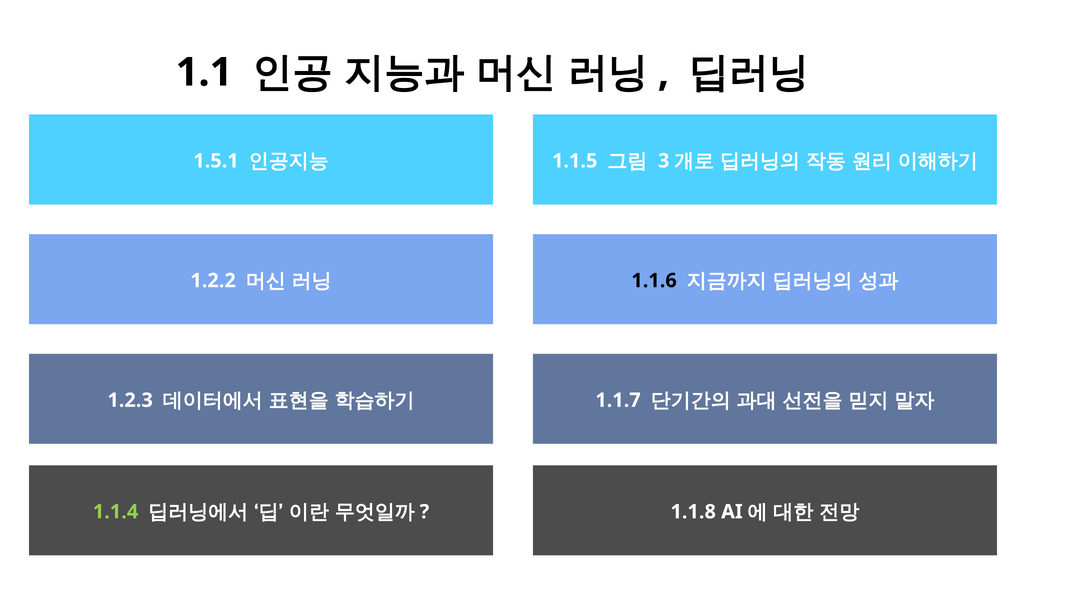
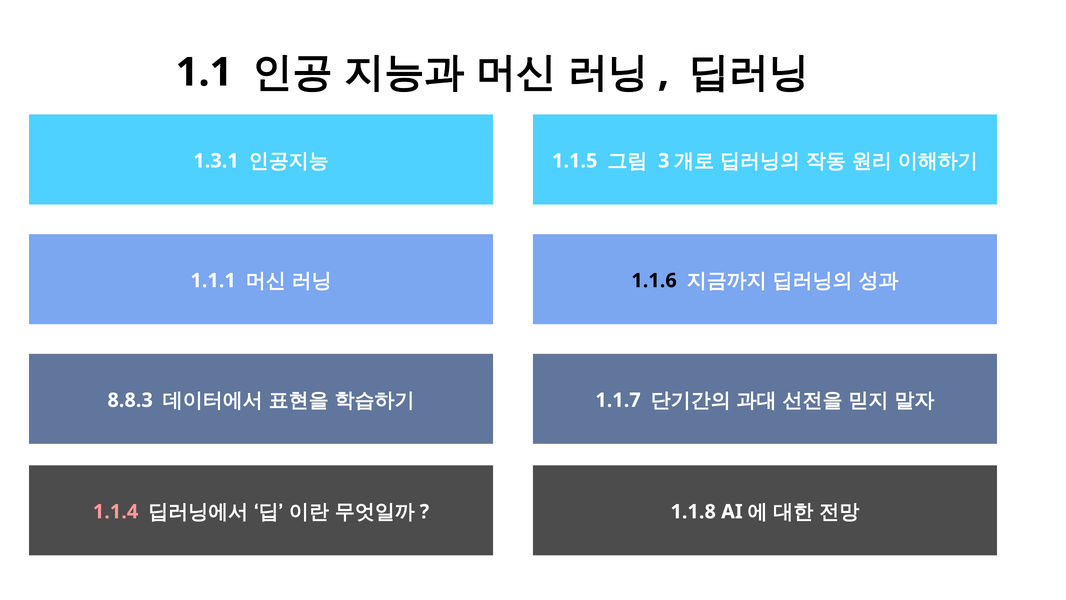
1.5.1: 1.5.1 -> 1.3.1
1.2.2: 1.2.2 -> 1.1.1
1.2.3: 1.2.3 -> 8.8.3
1.1.4 colour: light green -> pink
